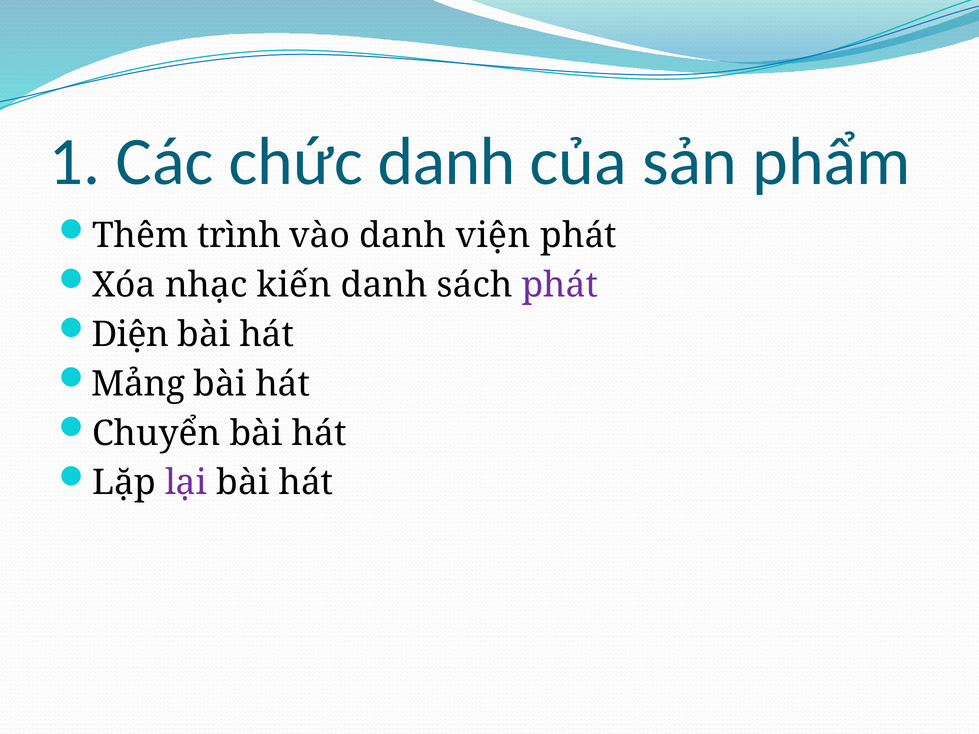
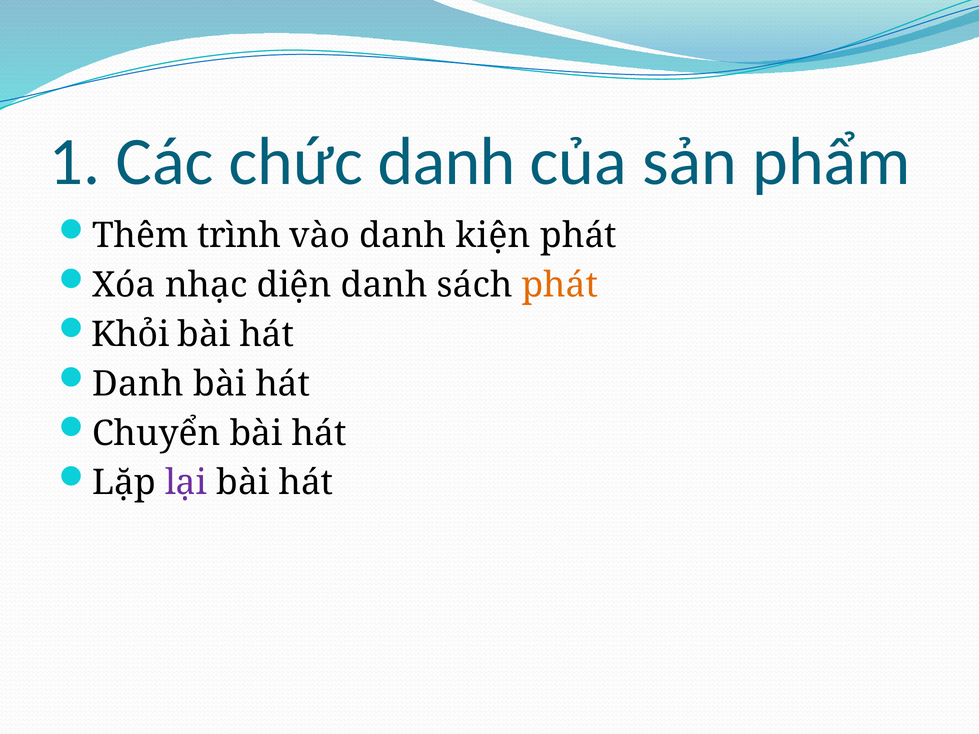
viện: viện -> kiện
kiến: kiến -> diện
phát at (560, 285) colour: purple -> orange
Diện: Diện -> Khỏi
Mảng at (138, 384): Mảng -> Danh
